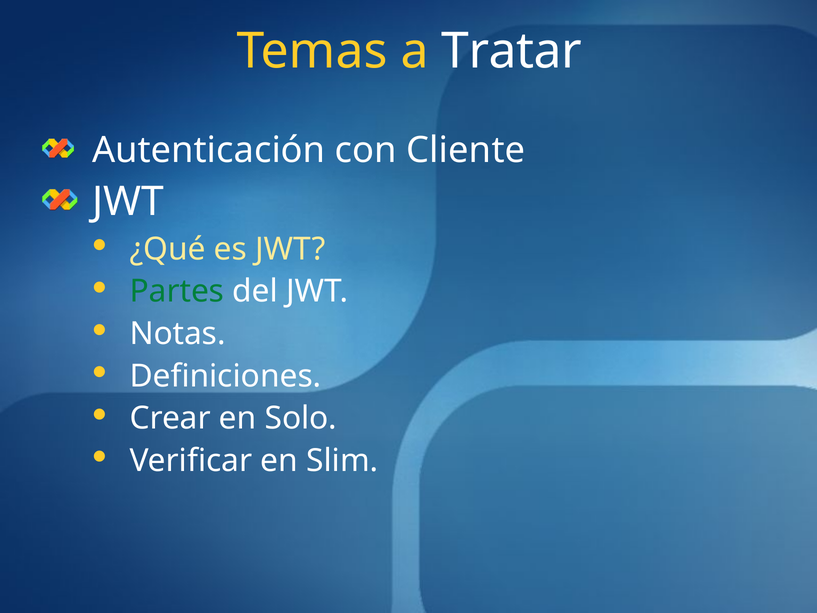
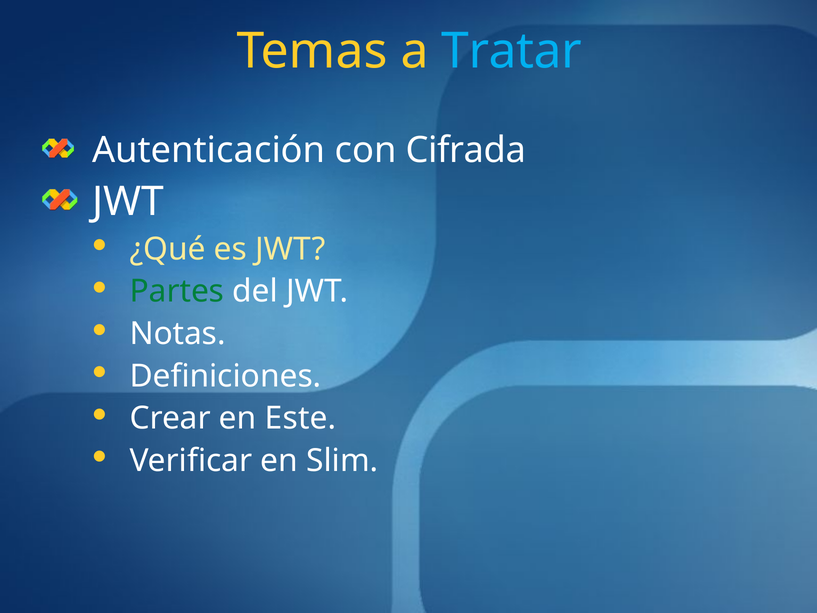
Tratar colour: white -> light blue
Cliente: Cliente -> Cifrada
Solo: Solo -> Este
